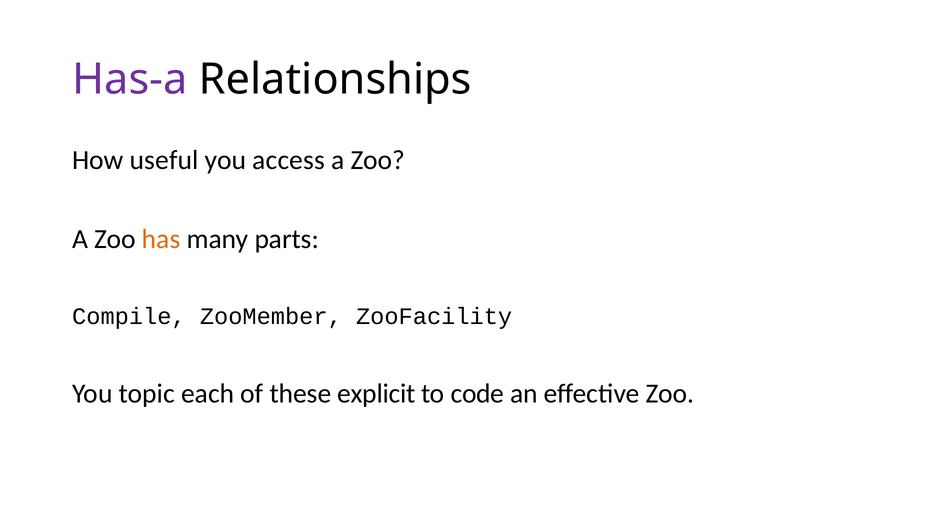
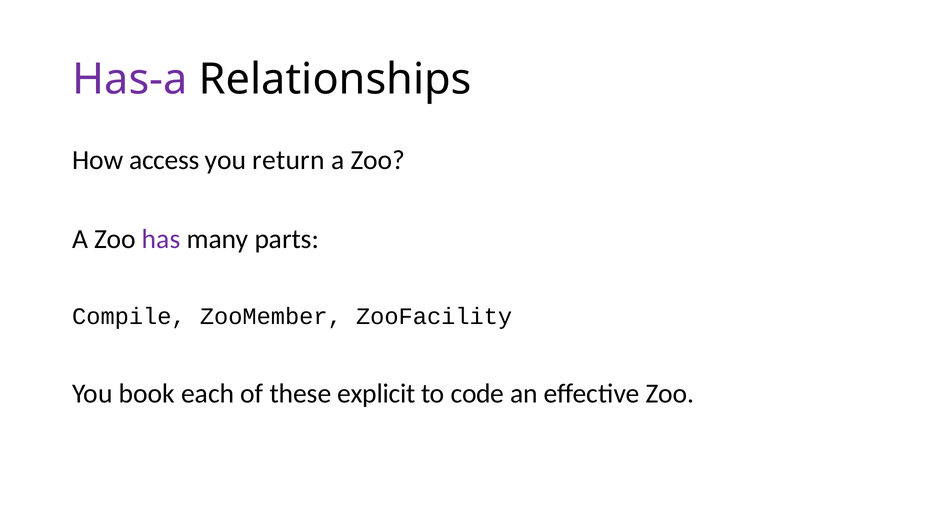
useful: useful -> access
access: access -> return
has colour: orange -> purple
topic: topic -> book
